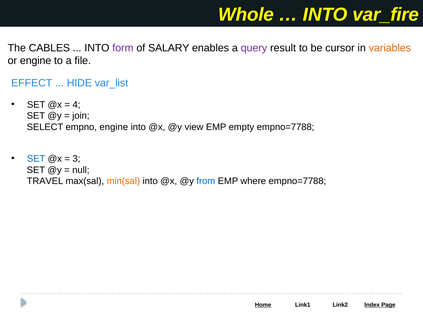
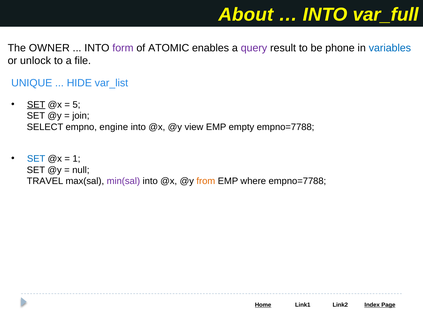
Whole: Whole -> About
var_fire: var_fire -> var_full
CABLES: CABLES -> OWNER
SALARY: SALARY -> ATOMIC
cursor: cursor -> phone
variables colour: orange -> blue
or engine: engine -> unlock
EFFECT: EFFECT -> UNIQUE
SET at (36, 105) underline: none -> present
4: 4 -> 5
3: 3 -> 1
min(sal colour: orange -> purple
from colour: blue -> orange
